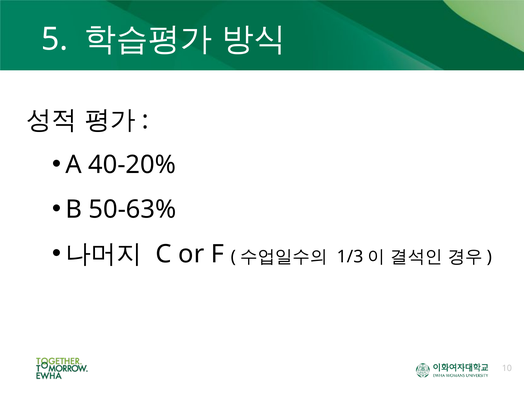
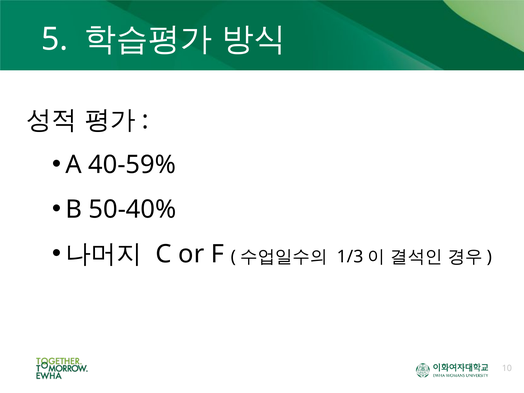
40-20%: 40-20% -> 40-59%
50-63%: 50-63% -> 50-40%
